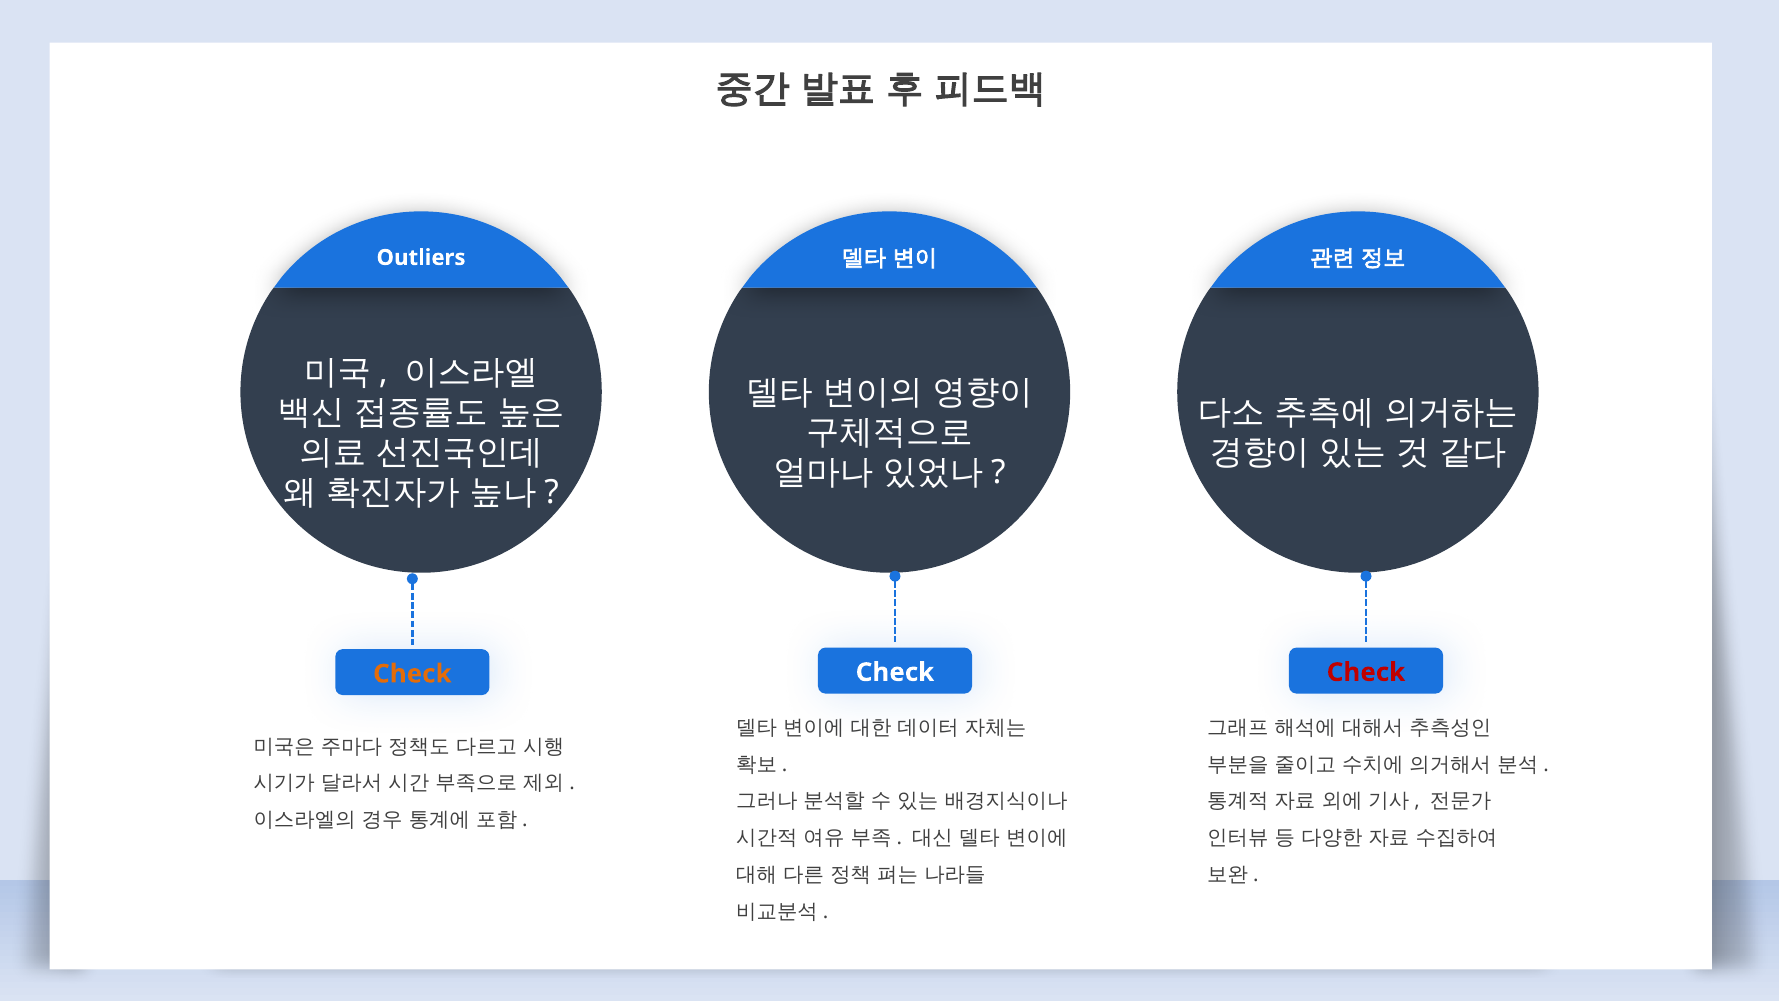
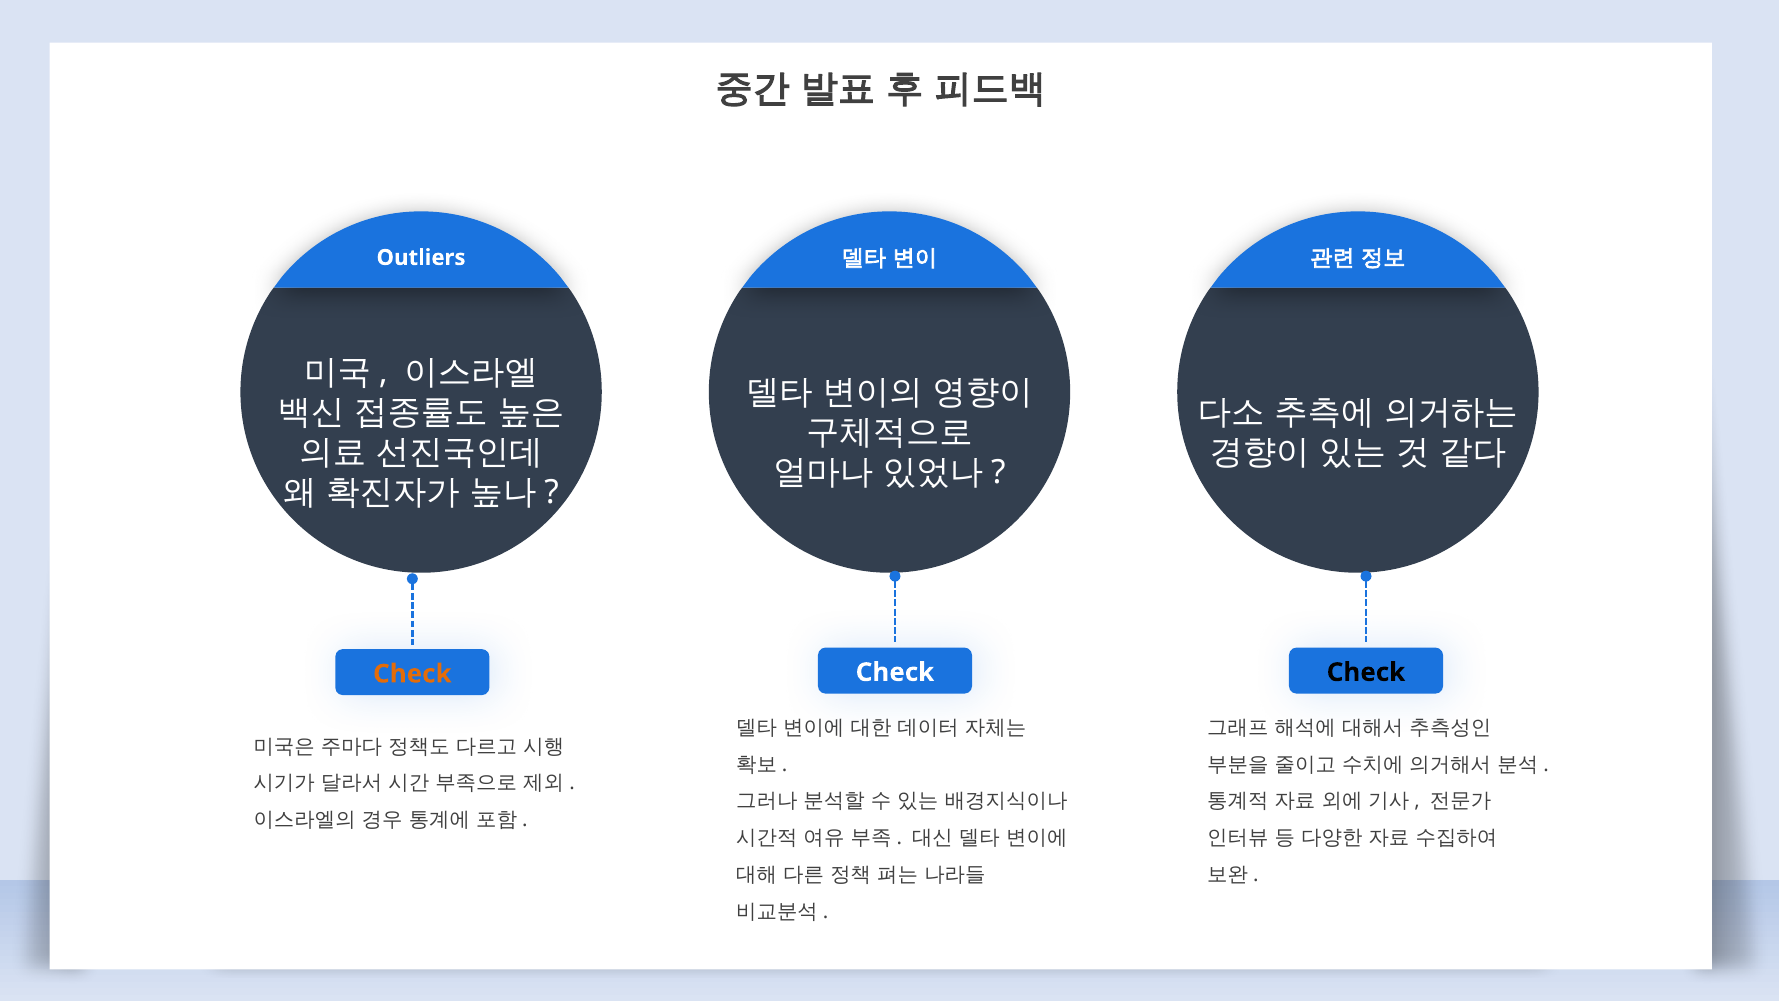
Check at (1366, 672) colour: red -> black
